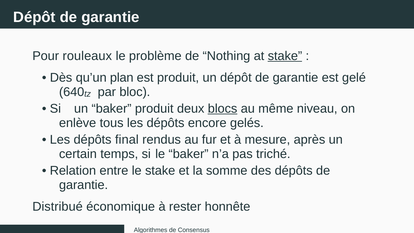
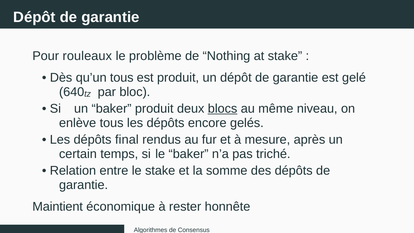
stake at (285, 56) underline: present -> none
qu’un plan: plan -> tous
Distribué: Distribué -> Maintient
